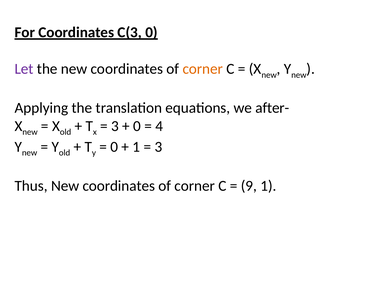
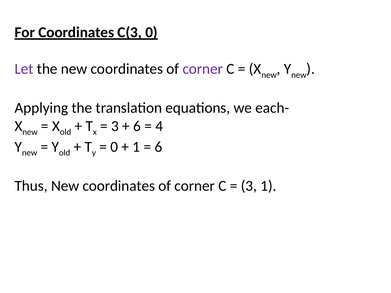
corner at (203, 69) colour: orange -> purple
after-: after- -> each-
0 at (137, 126): 0 -> 6
3 at (158, 147): 3 -> 6
9 at (249, 186): 9 -> 3
